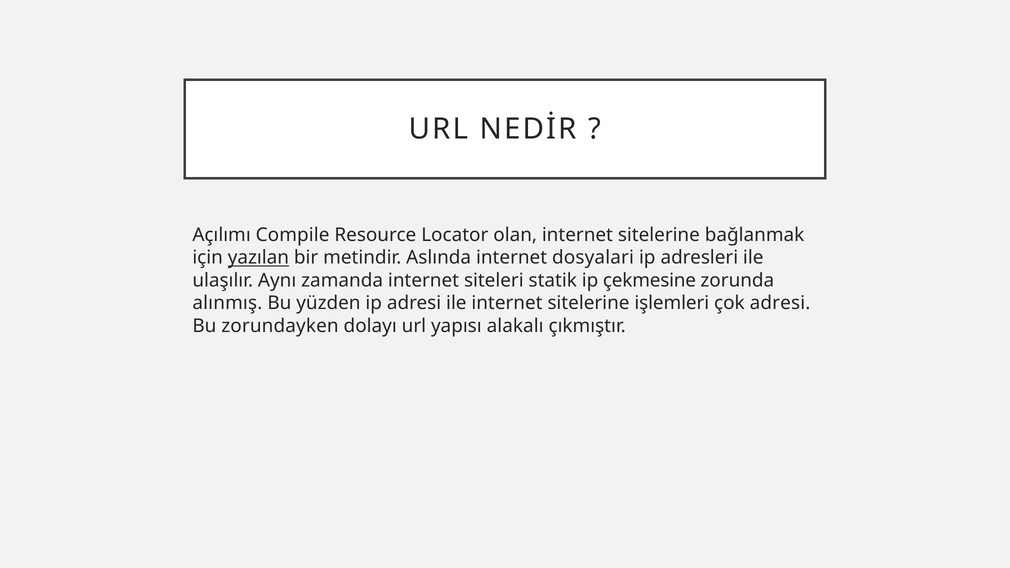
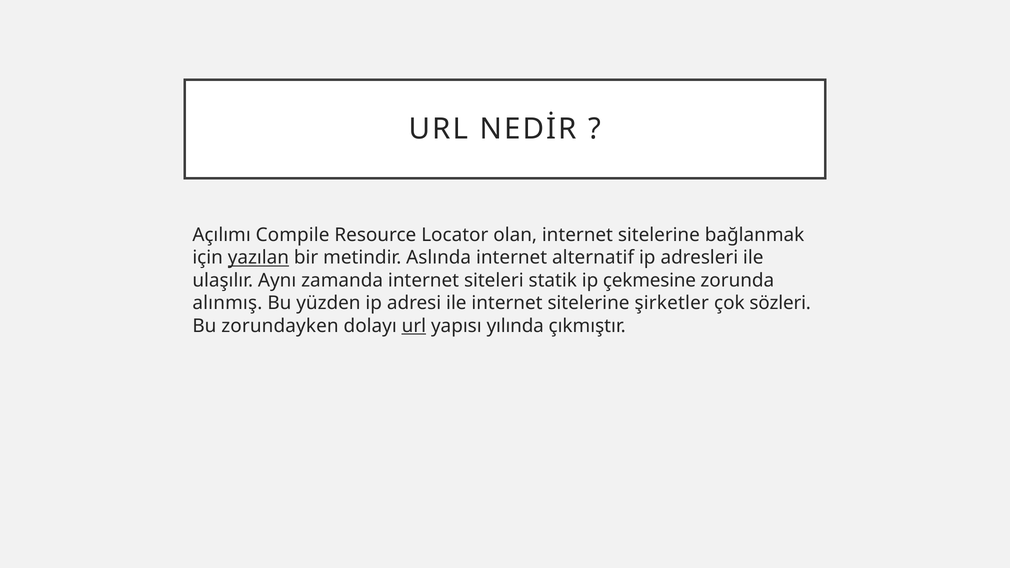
dosyalari: dosyalari -> alternatif
işlemleri: işlemleri -> şirketler
çok adresi: adresi -> sözleri
url at (414, 326) underline: none -> present
alakalı: alakalı -> yılında
